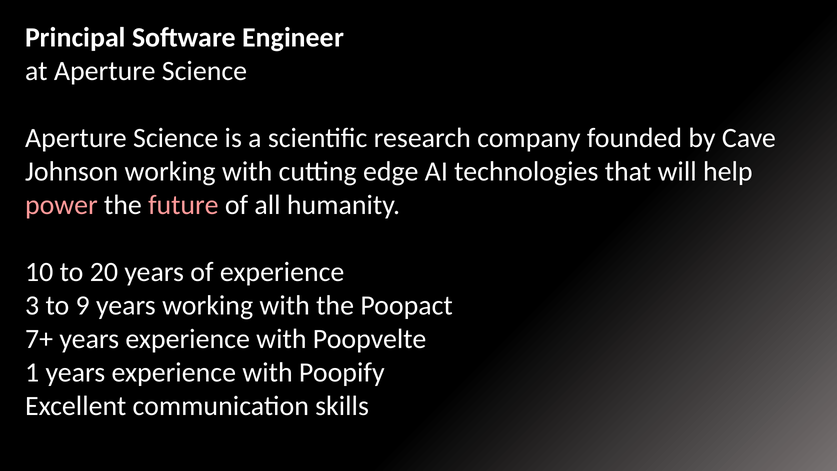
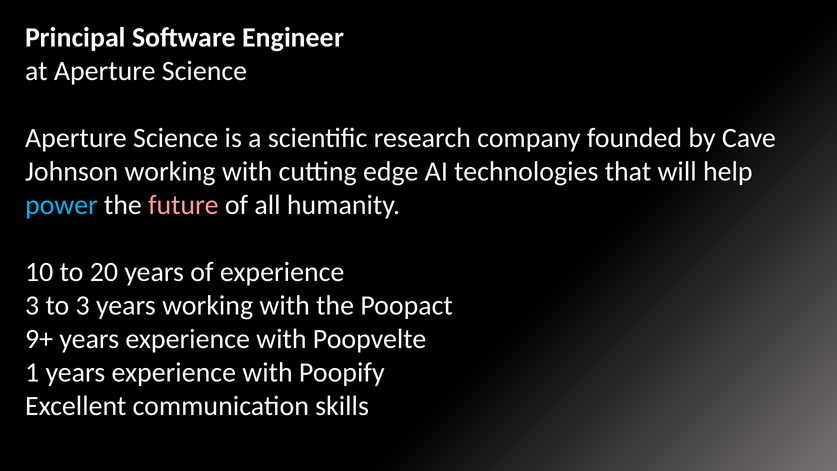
power colour: pink -> light blue
to 9: 9 -> 3
7+: 7+ -> 9+
